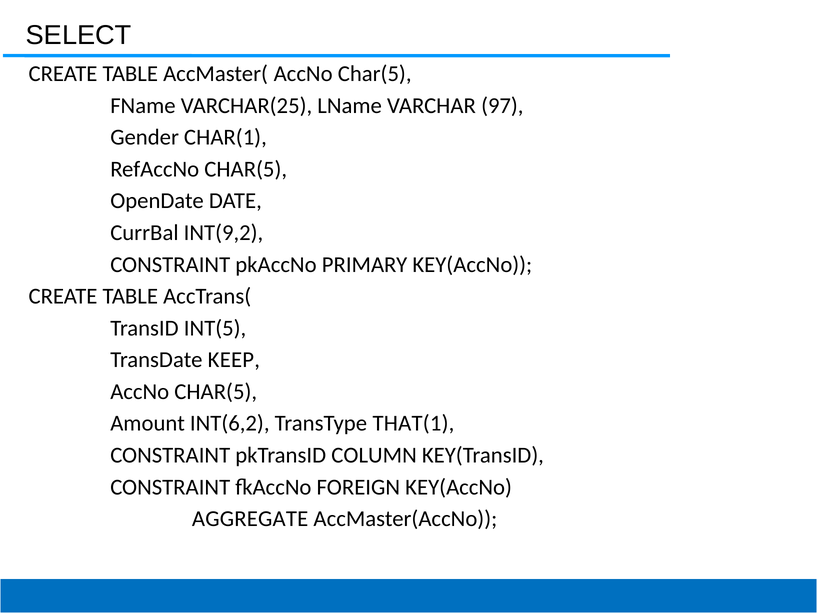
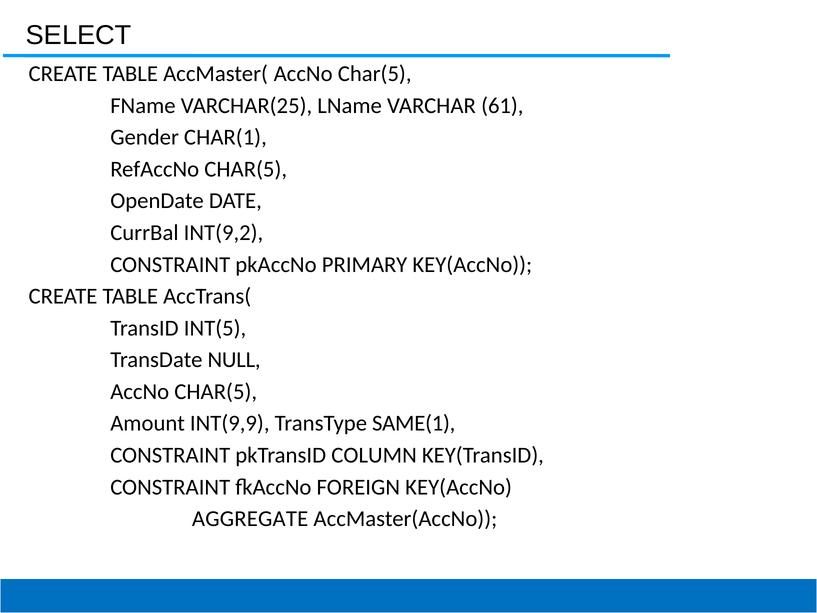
97: 97 -> 61
KEEP: KEEP -> NULL
INT(6,2: INT(6,2 -> INT(9,9
THAT(1: THAT(1 -> SAME(1
